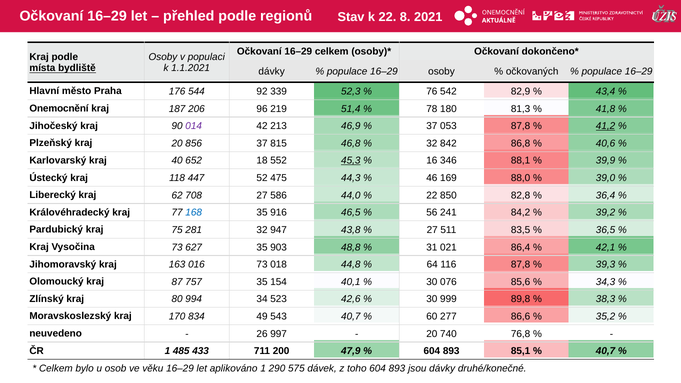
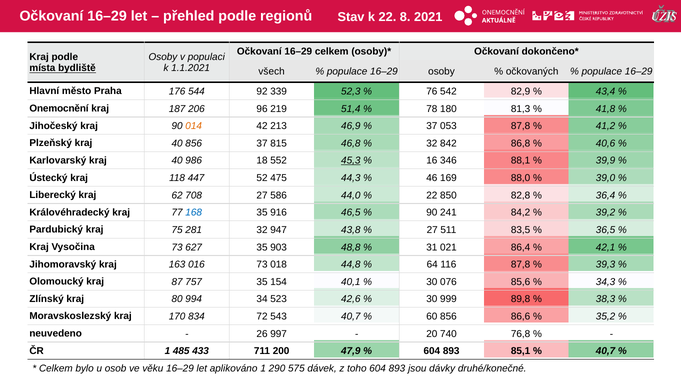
dávky at (272, 72): dávky -> všech
014 colour: purple -> orange
41,2 underline: present -> none
Plzeňský kraj 20: 20 -> 40
652: 652 -> 986
56 at (432, 213): 56 -> 90
49: 49 -> 72
60 277: 277 -> 856
